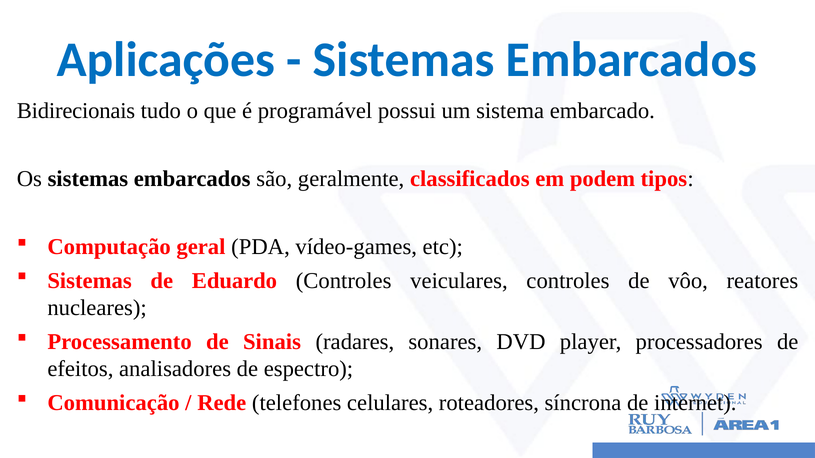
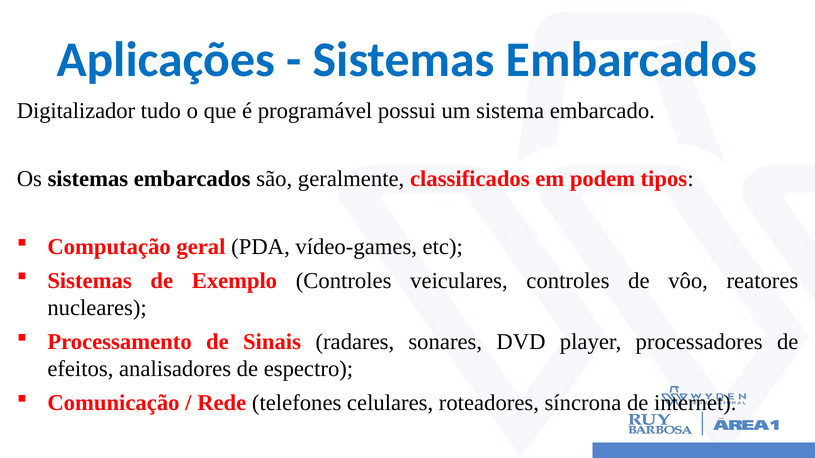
Bidirecionais: Bidirecionais -> Digitalizador
Eduardo: Eduardo -> Exemplo
